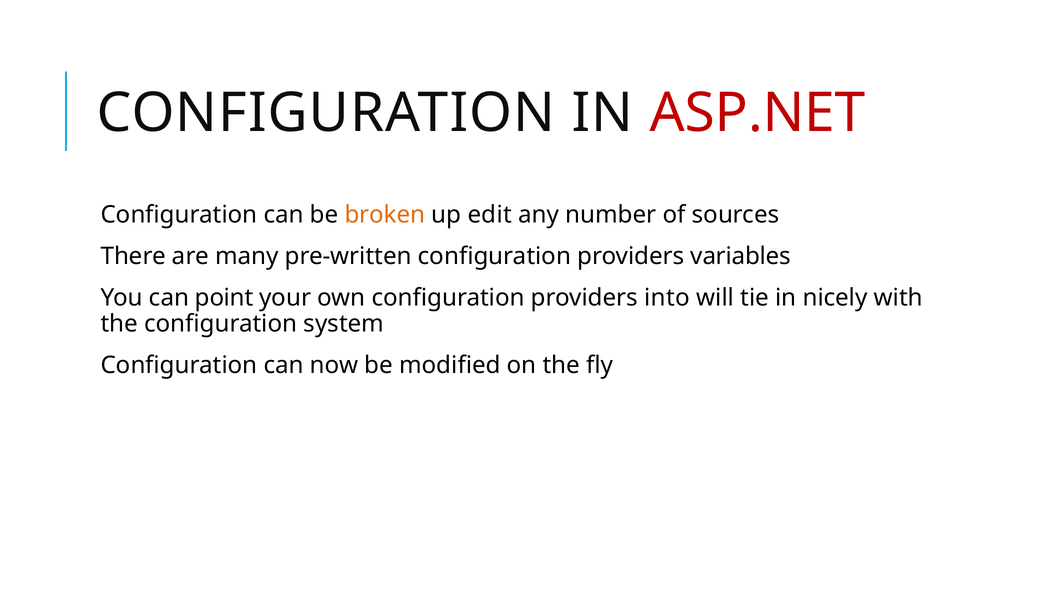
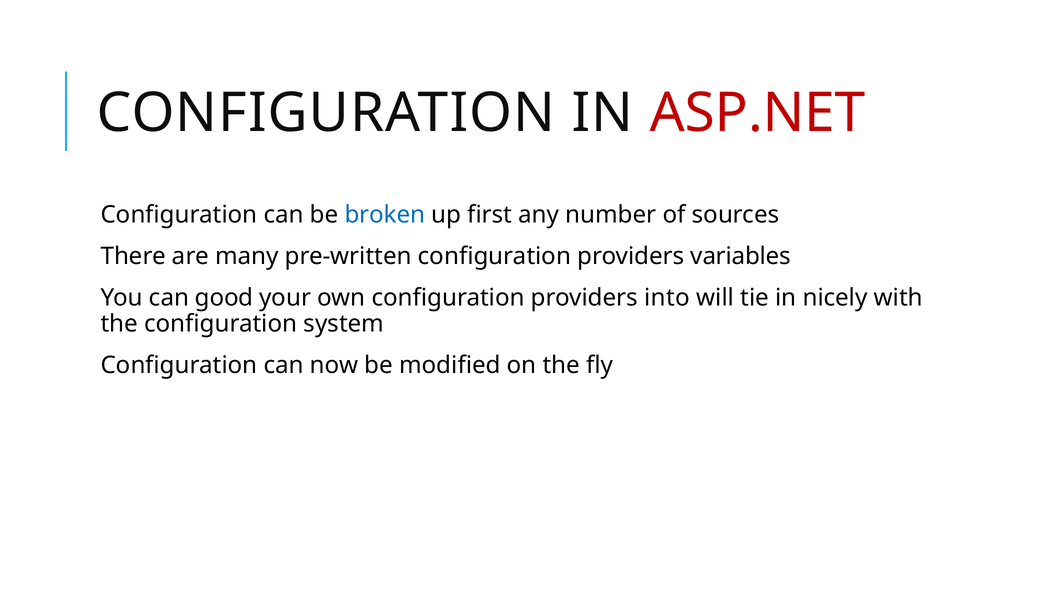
broken colour: orange -> blue
edit: edit -> first
point: point -> good
